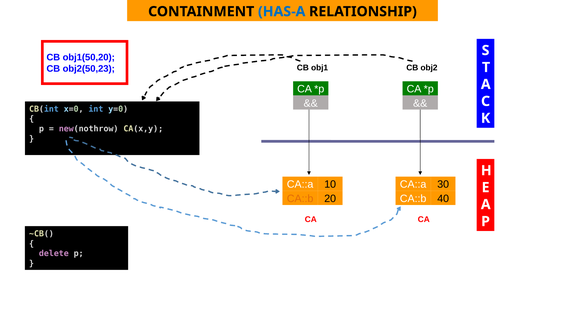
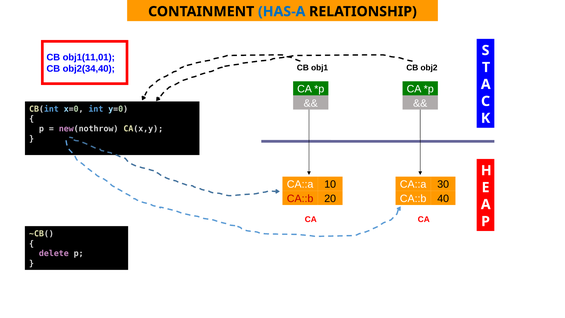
obj1(50,20: obj1(50,20 -> obj1(11,01
obj2(50,23: obj2(50,23 -> obj2(34,40
CA::b at (300, 198) colour: orange -> red
